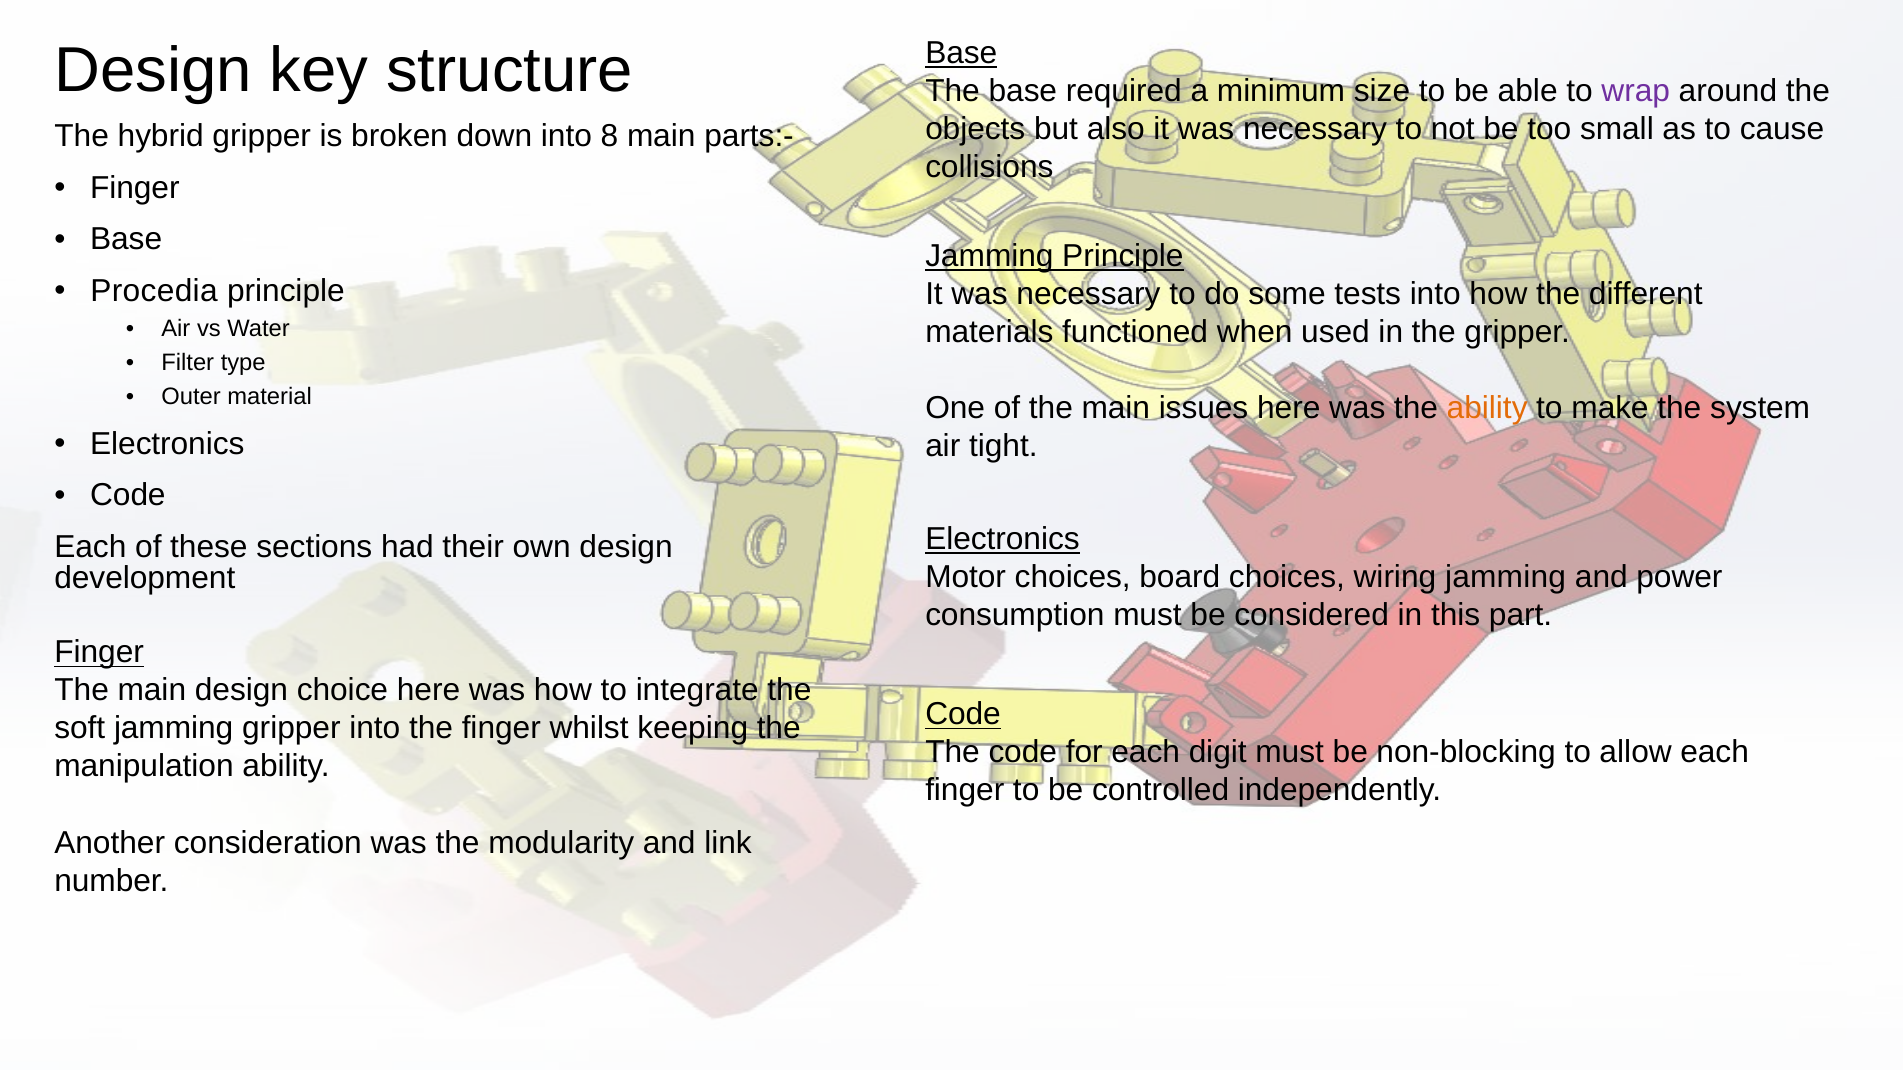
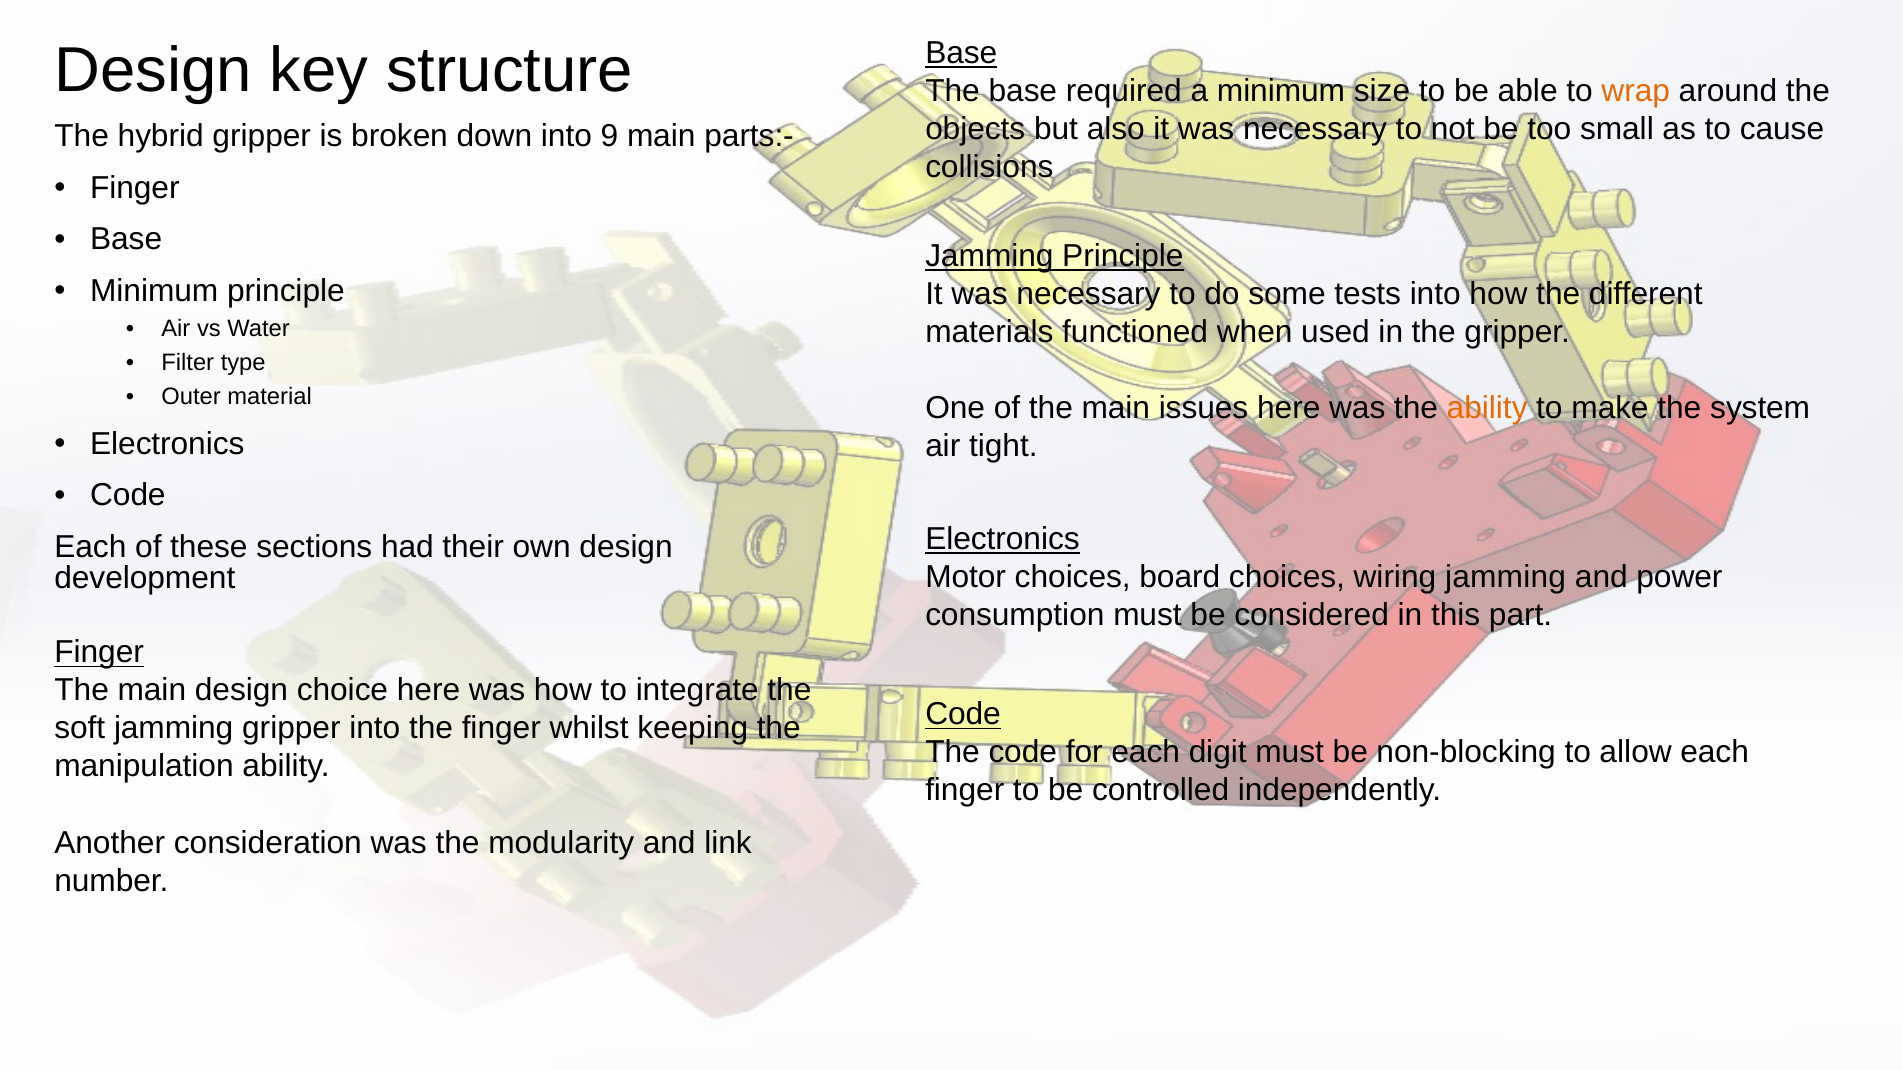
wrap colour: purple -> orange
8: 8 -> 9
Procedia at (154, 291): Procedia -> Minimum
